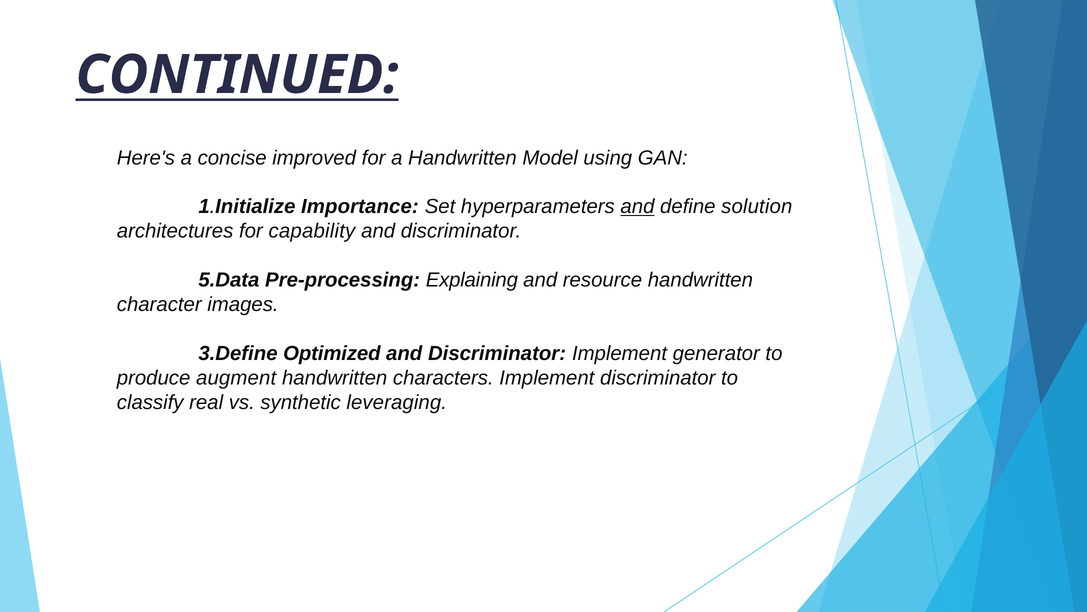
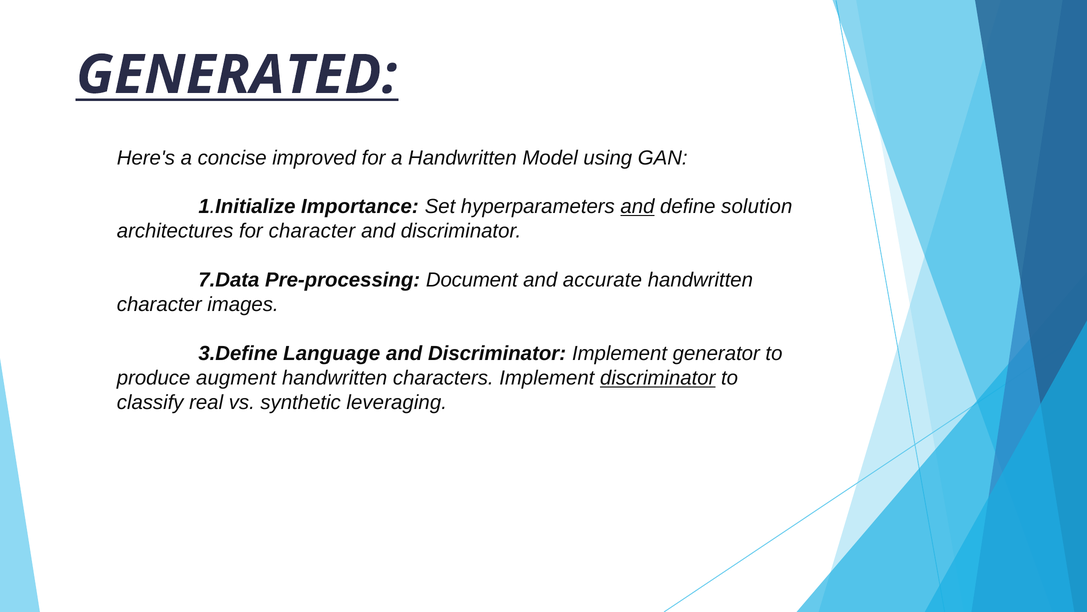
CONTINUED: CONTINUED -> GENERATED
for capability: capability -> character
5.Data: 5.Data -> 7.Data
Explaining: Explaining -> Document
resource: resource -> accurate
Optimized: Optimized -> Language
discriminator at (658, 378) underline: none -> present
